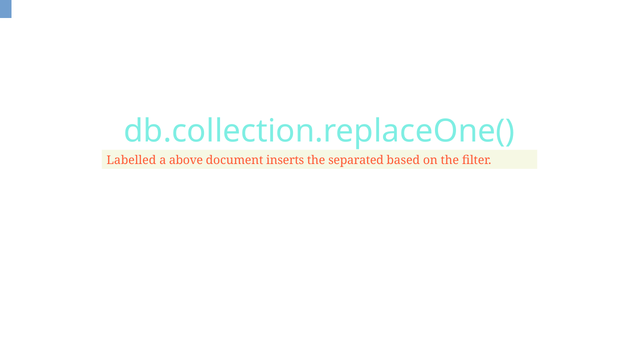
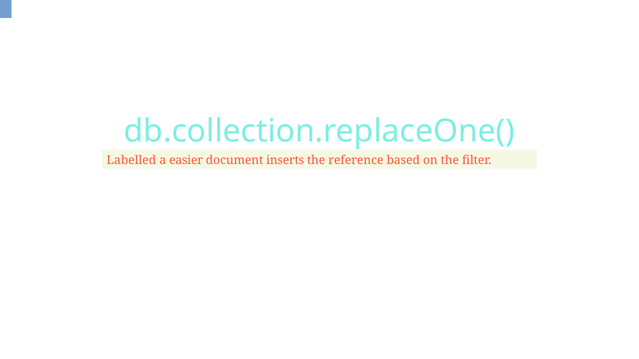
above: above -> easier
separated: separated -> reference
